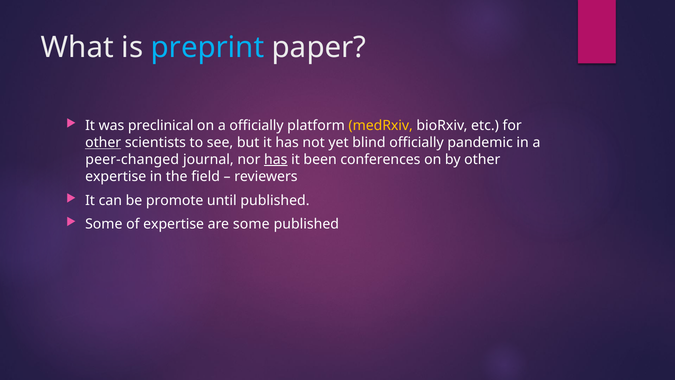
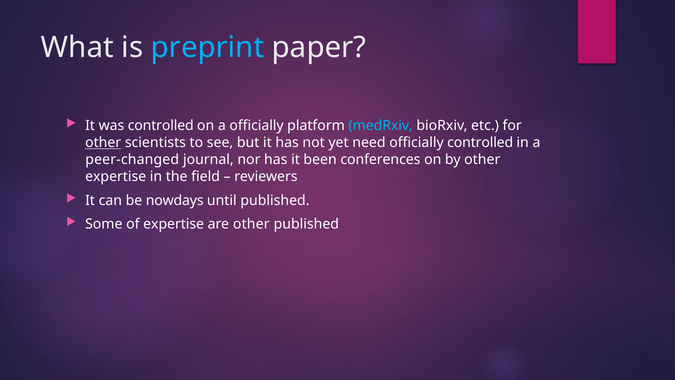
was preclinical: preclinical -> controlled
medRxiv colour: yellow -> light blue
blind: blind -> need
officially pandemic: pandemic -> controlled
has at (276, 159) underline: present -> none
promote: promote -> nowdays
are some: some -> other
